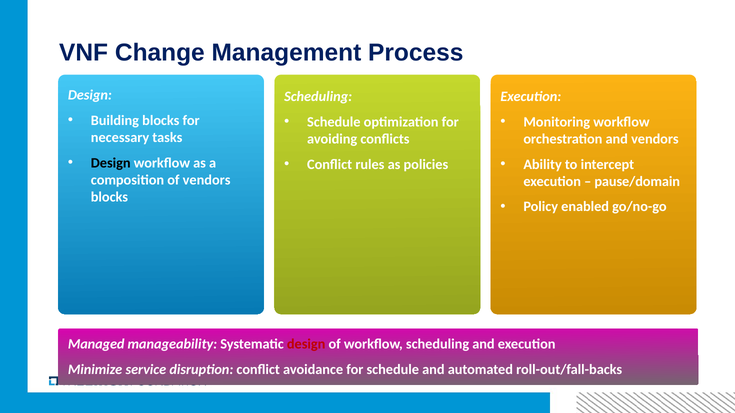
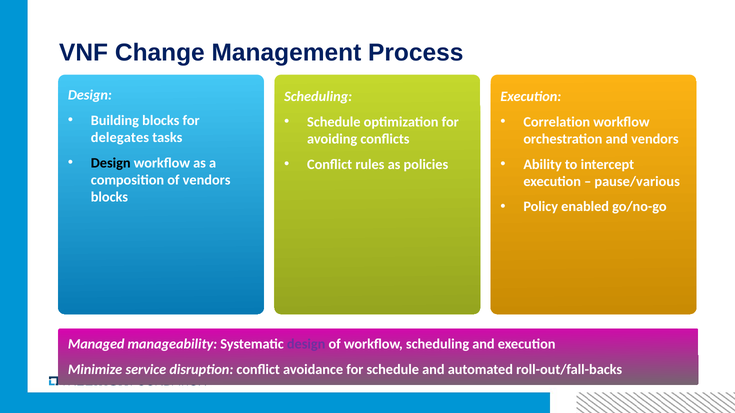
Monitoring: Monitoring -> Correlation
necessary: necessary -> delegates
pause/domain: pause/domain -> pause/various
design at (306, 345) colour: red -> purple
